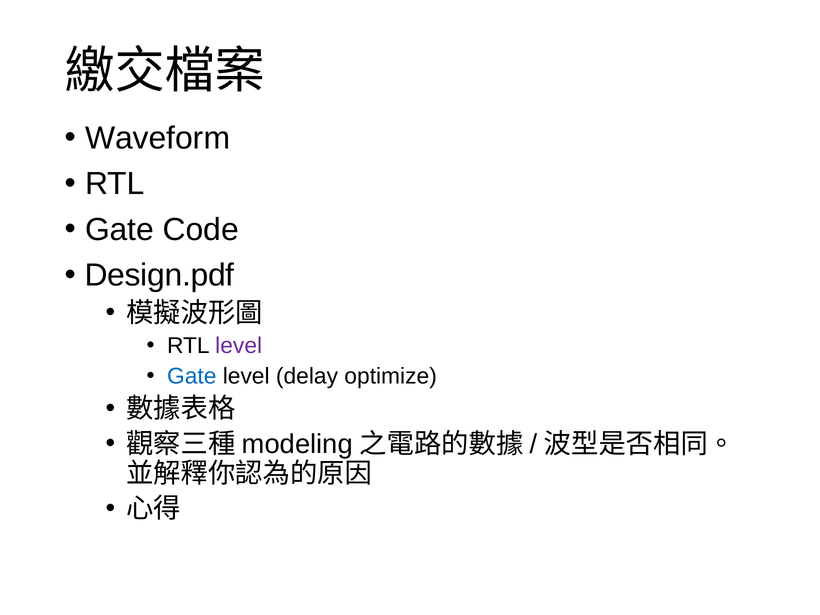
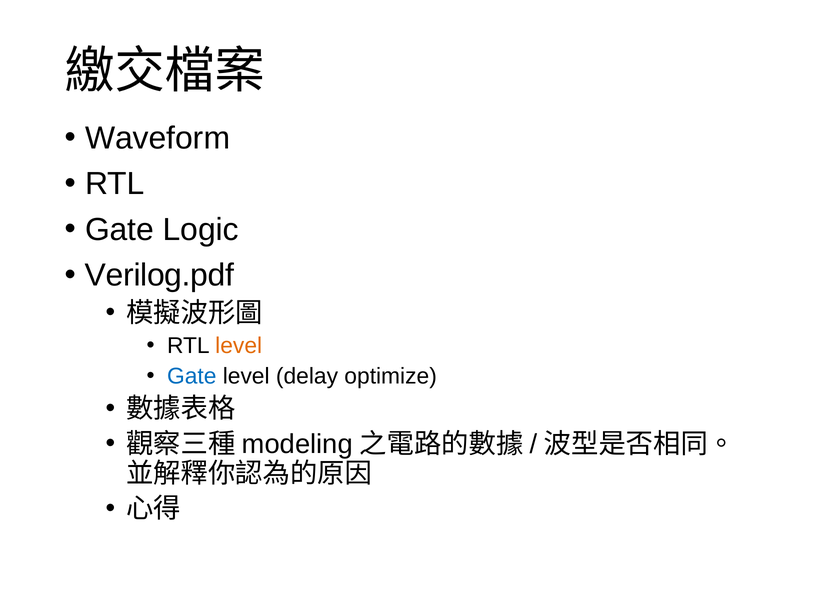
Code: Code -> Logic
Design.pdf: Design.pdf -> Verilog.pdf
level at (239, 346) colour: purple -> orange
